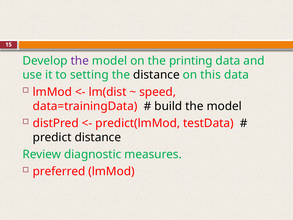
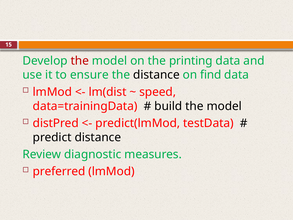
the at (80, 61) colour: purple -> red
setting: setting -> ensure
this: this -> find
